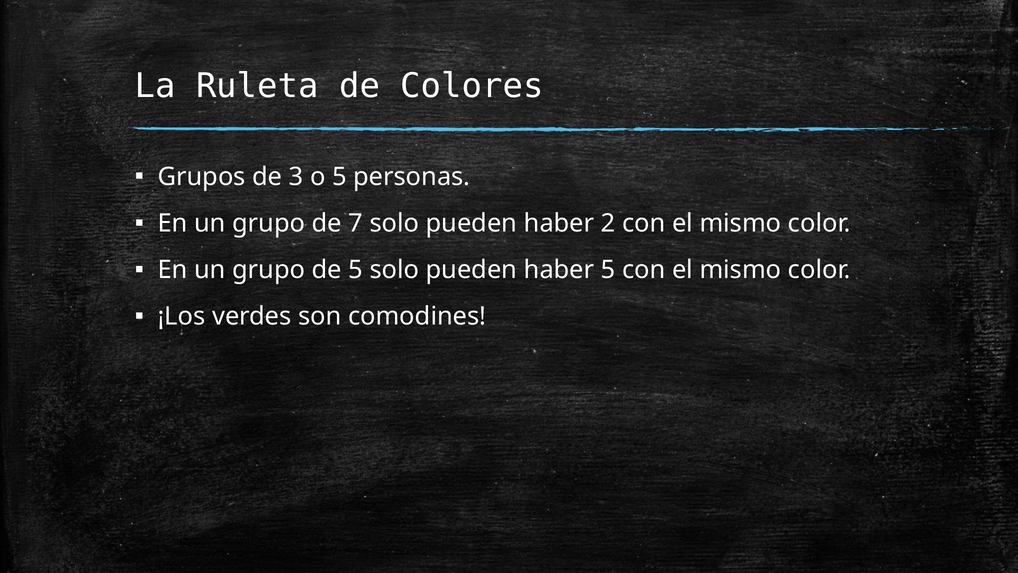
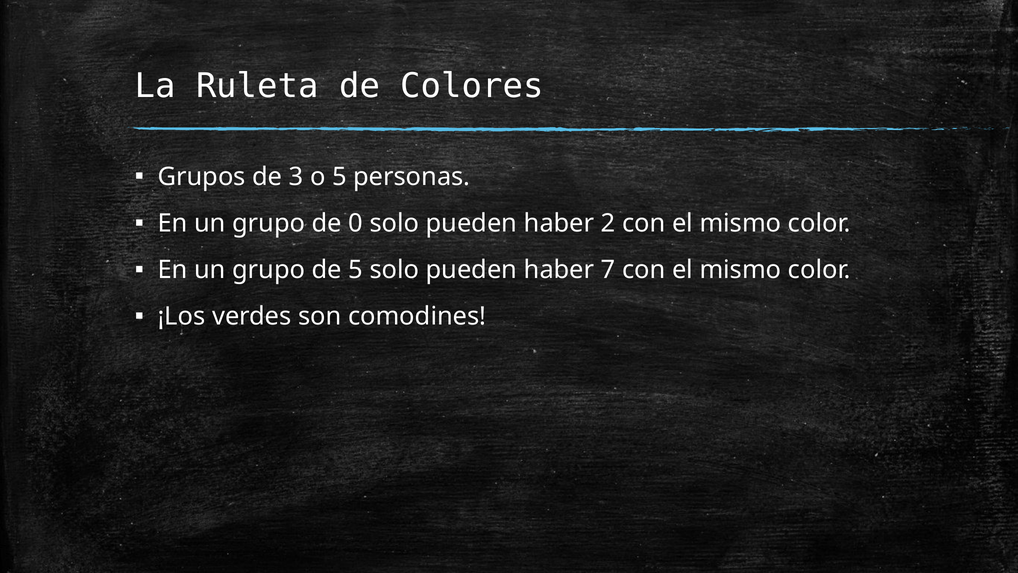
7: 7 -> 0
haber 5: 5 -> 7
